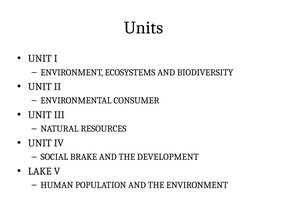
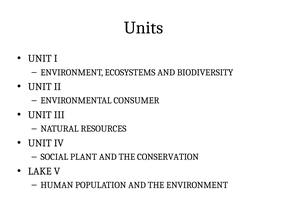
BRAKE: BRAKE -> PLANT
DEVELOPMENT: DEVELOPMENT -> CONSERVATION
